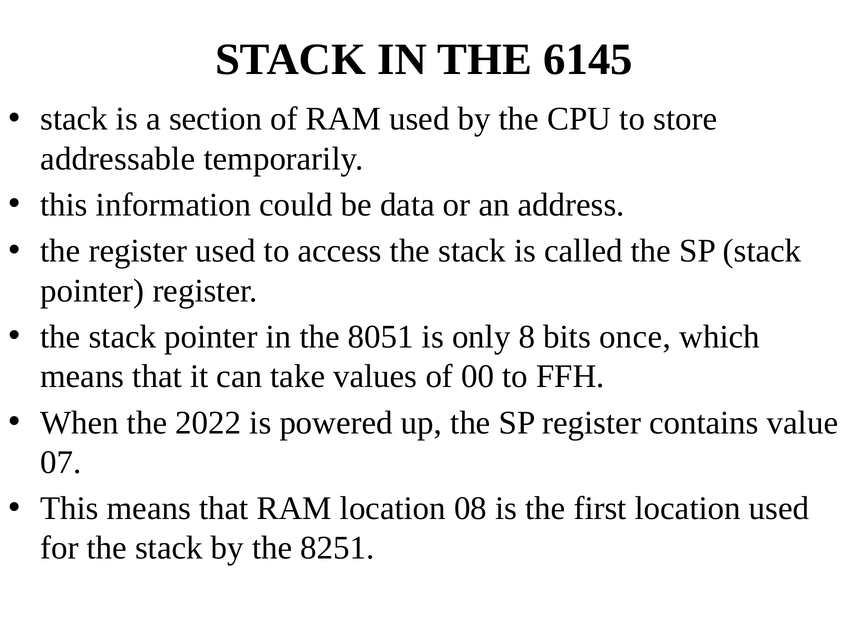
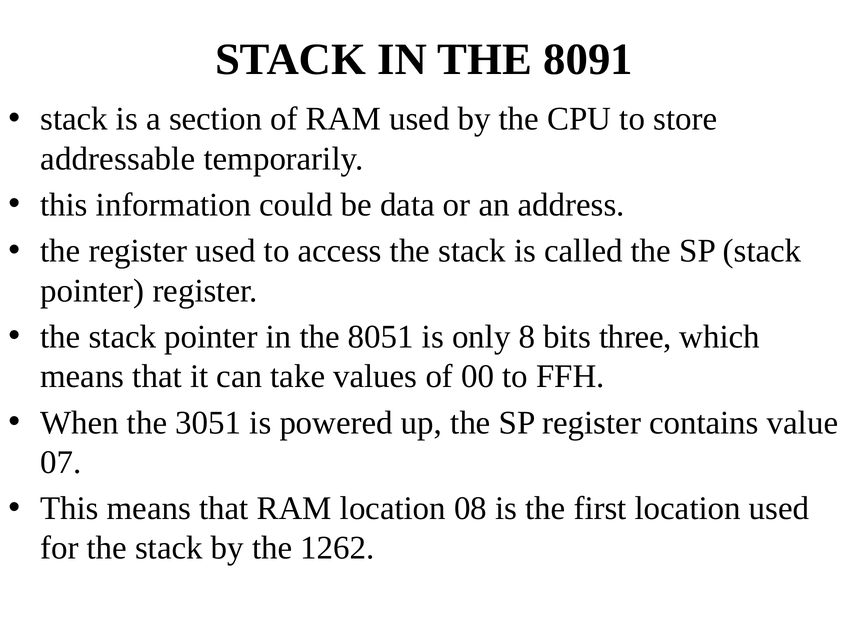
6145: 6145 -> 8091
once: once -> three
2022: 2022 -> 3051
8251: 8251 -> 1262
